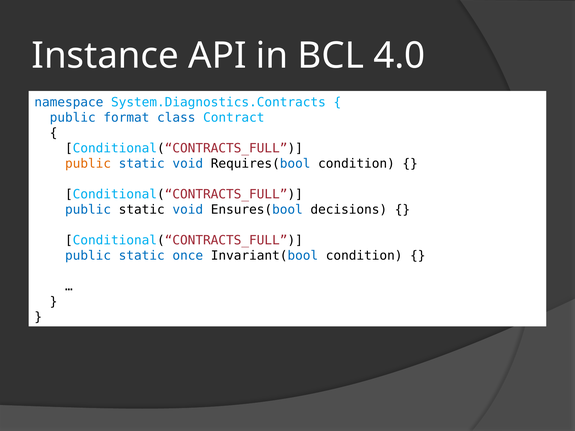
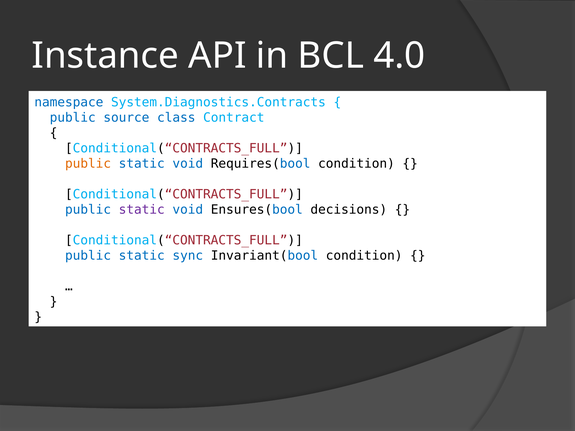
format: format -> source
static at (142, 210) colour: black -> purple
once: once -> sync
